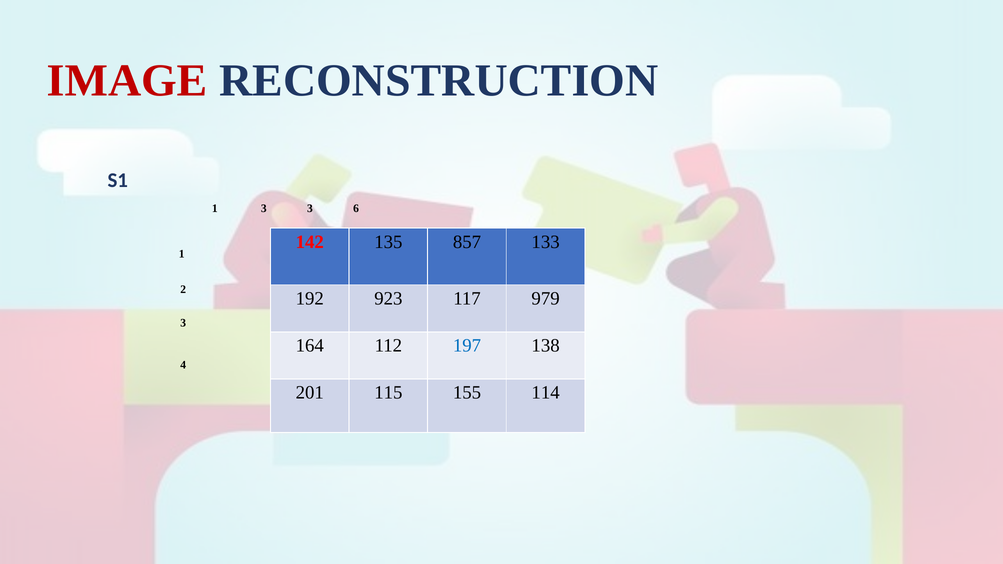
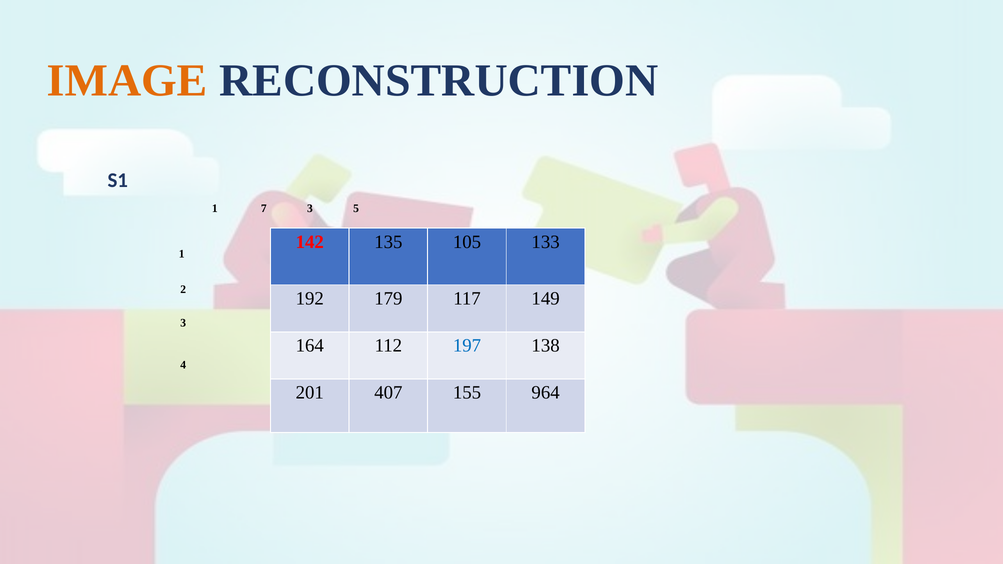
IMAGE colour: red -> orange
1 3: 3 -> 7
6: 6 -> 5
857: 857 -> 105
923: 923 -> 179
979: 979 -> 149
115: 115 -> 407
114: 114 -> 964
